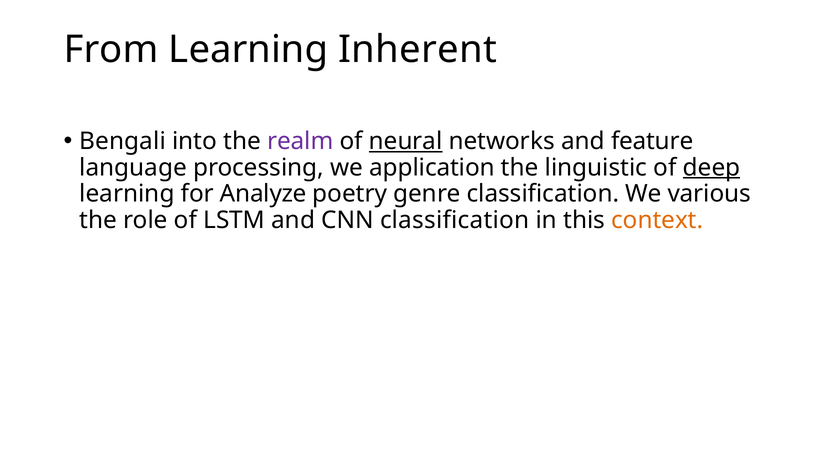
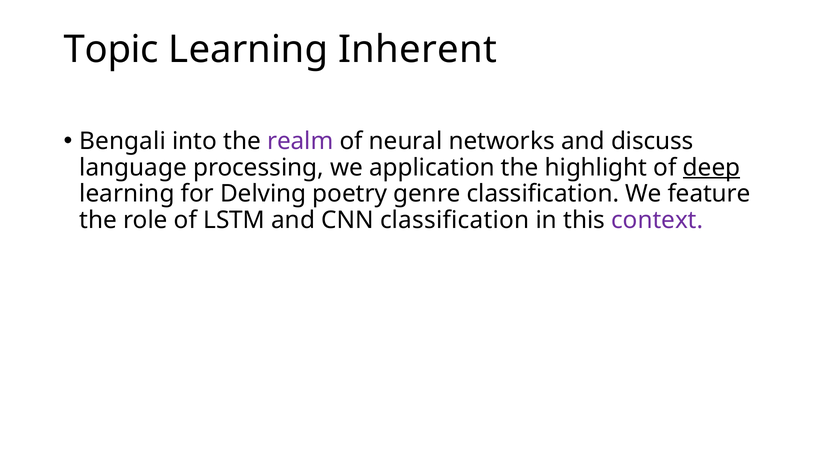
From: From -> Topic
neural underline: present -> none
feature: feature -> discuss
linguistic: linguistic -> highlight
Analyze: Analyze -> Delving
various: various -> feature
context colour: orange -> purple
